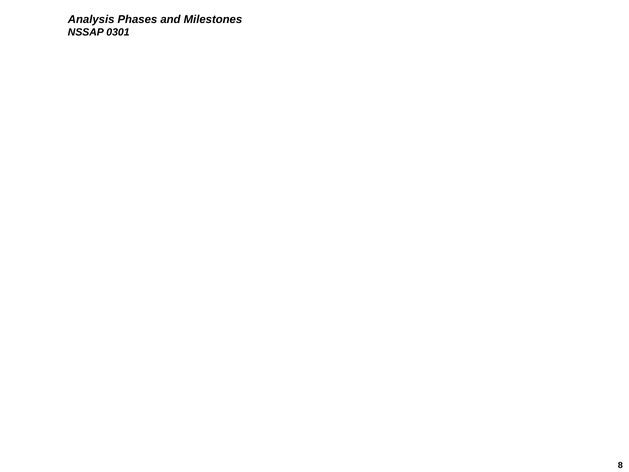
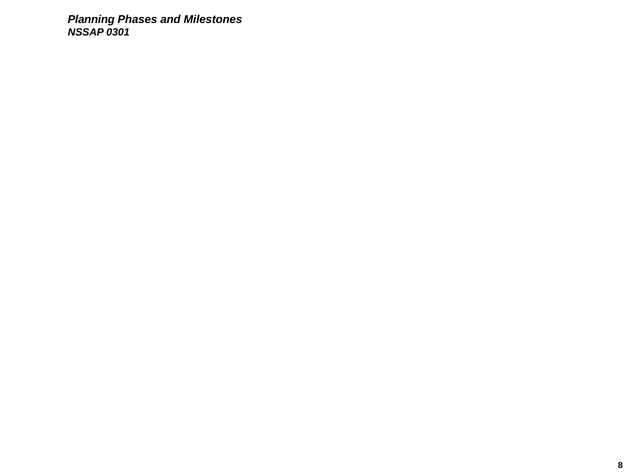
Analysis: Analysis -> Planning
